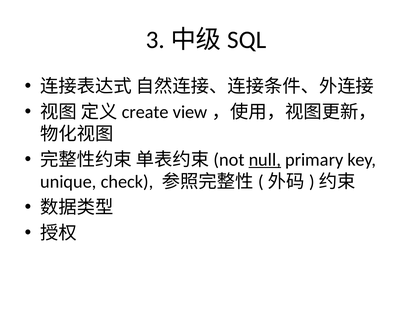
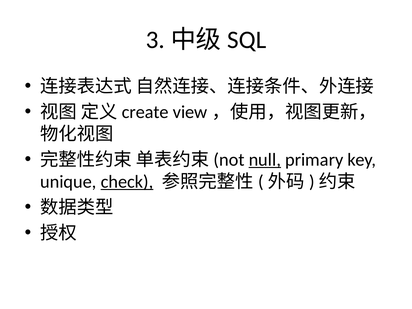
check underline: none -> present
